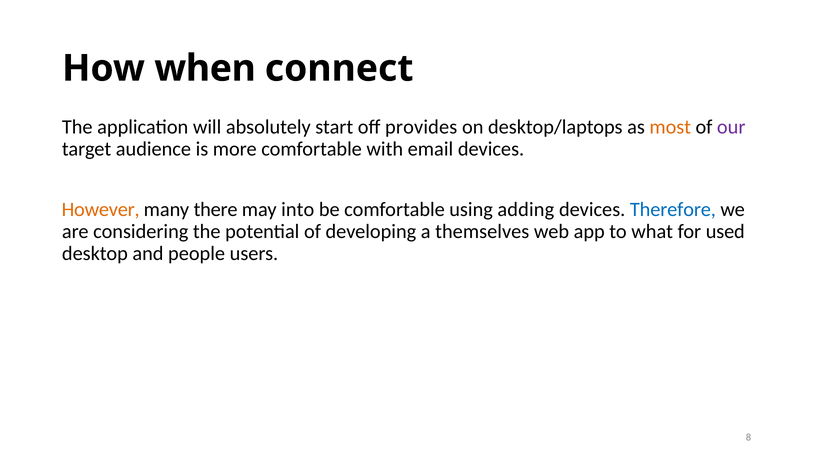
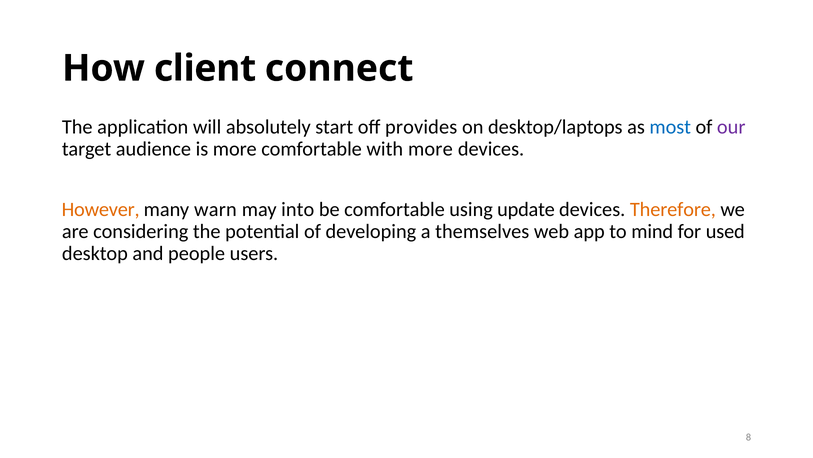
when: when -> client
most colour: orange -> blue
with email: email -> more
there: there -> warn
adding: adding -> update
Therefore colour: blue -> orange
what: what -> mind
